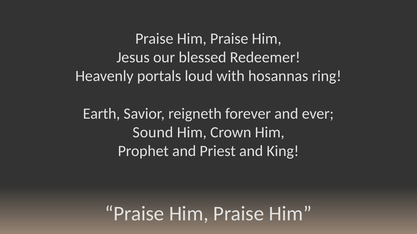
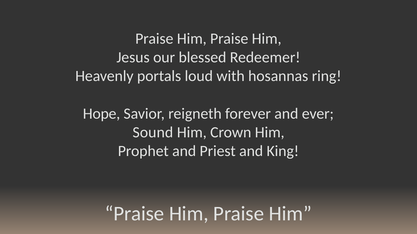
Earth: Earth -> Hope
